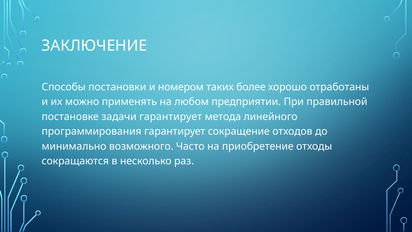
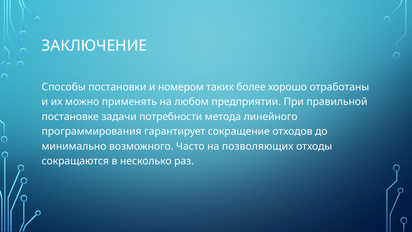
задачи гарантирует: гарантирует -> потребности
приобретение: приобретение -> позволяющих
